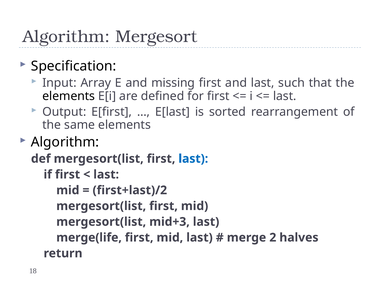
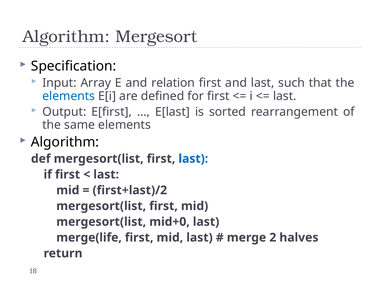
missing: missing -> relation
elements at (69, 96) colour: black -> blue
mid+3: mid+3 -> mid+0
